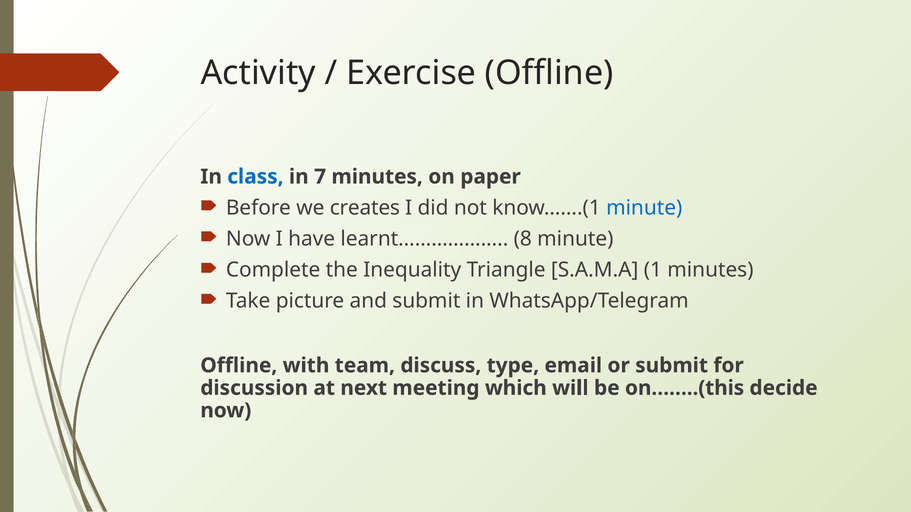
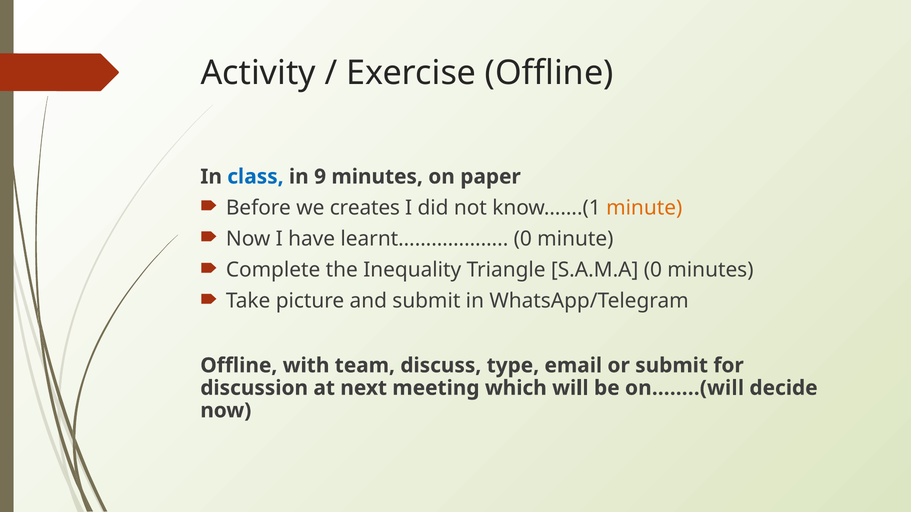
7: 7 -> 9
minute at (644, 208) colour: blue -> orange
learnt……………… 8: 8 -> 0
S.A.M.A 1: 1 -> 0
on……..(this: on……..(this -> on……..(will
